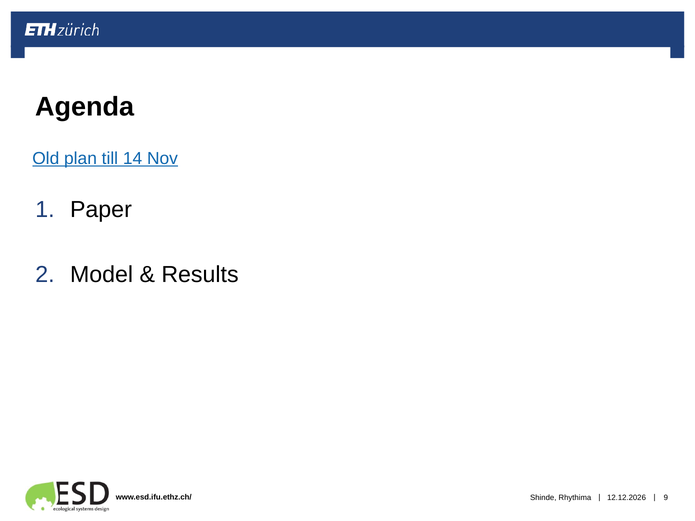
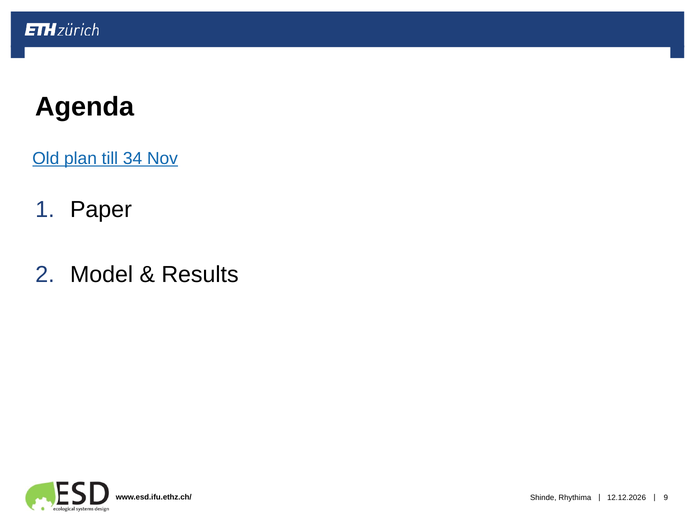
14: 14 -> 34
